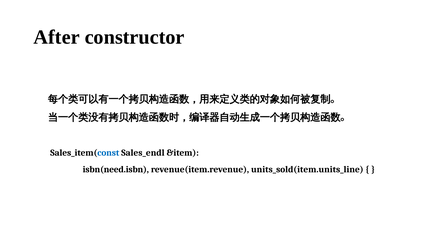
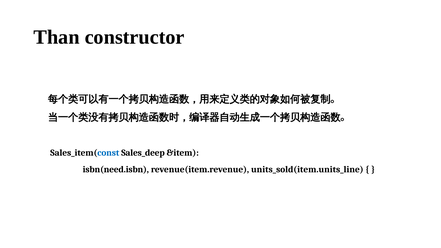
After: After -> Than
Sales_endl: Sales_endl -> Sales_deep
